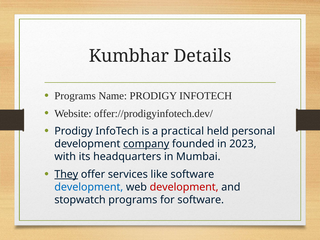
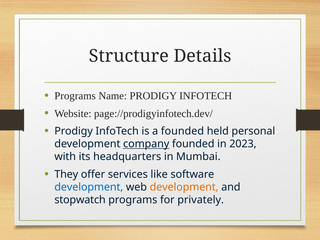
Kumbhar: Kumbhar -> Structure
offer://prodigyinfotech.dev/: offer://prodigyinfotech.dev/ -> page://prodigyinfotech.dev/
a practical: practical -> founded
They underline: present -> none
development at (184, 187) colour: red -> orange
for software: software -> privately
